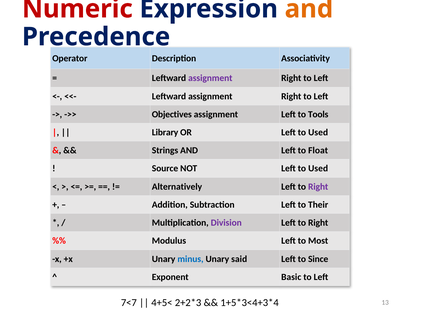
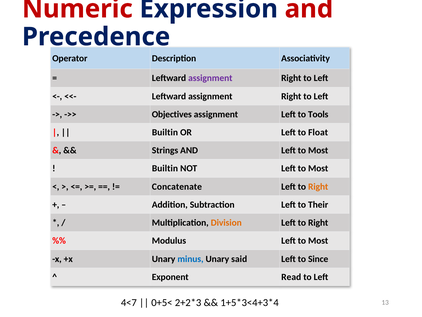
and at (309, 9) colour: orange -> red
Library at (165, 132): Library -> Builtin
OR Left to Used: Used -> Float
AND Left to Float: Float -> Most
Source at (165, 168): Source -> Builtin
NOT Left to Used: Used -> Most
Alternatively: Alternatively -> Concatenate
Right at (318, 186) colour: purple -> orange
Division colour: purple -> orange
Basic: Basic -> Read
7<7: 7<7 -> 4<7
4+5<: 4+5< -> 0+5<
